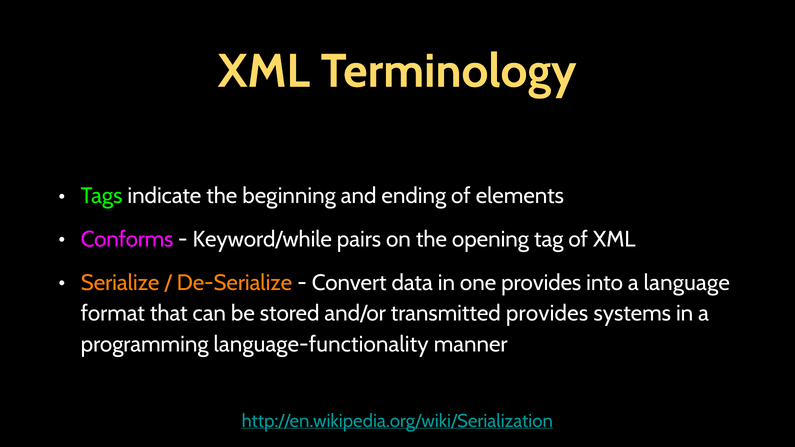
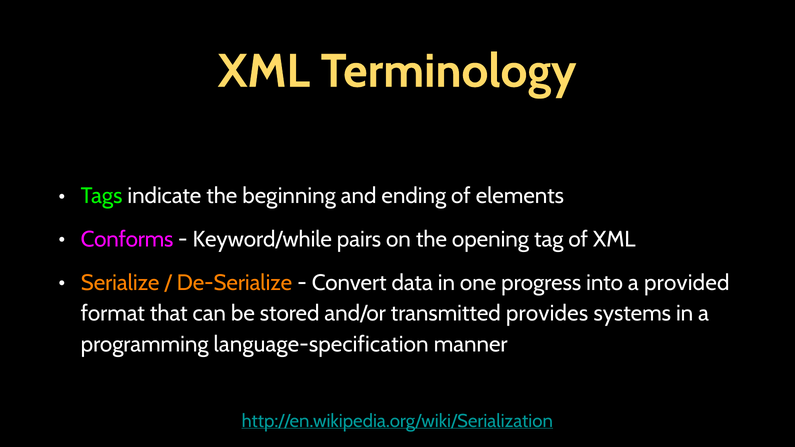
one provides: provides -> progress
language: language -> provided
language-functionality: language-functionality -> language-specification
